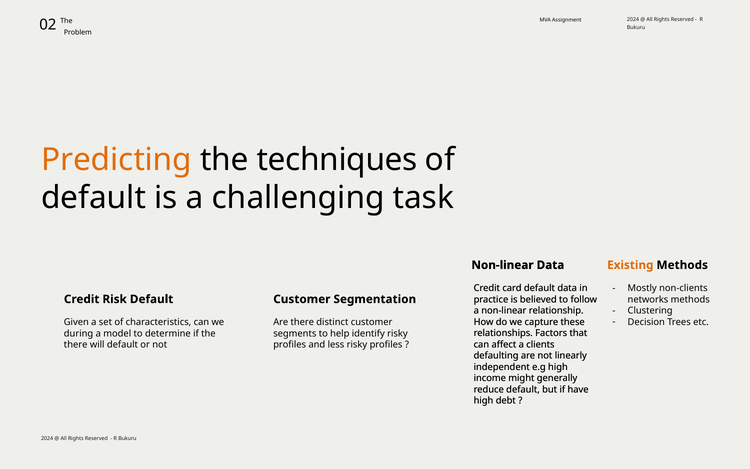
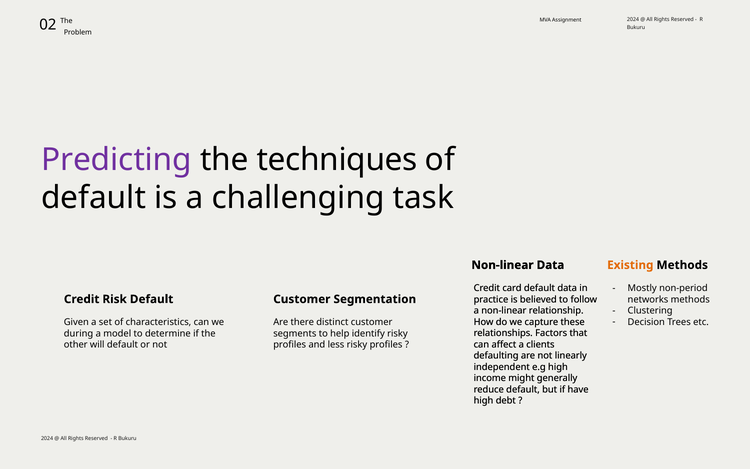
Predicting colour: orange -> purple
non-clients: non-clients -> non-period
there at (76, 345): there -> other
